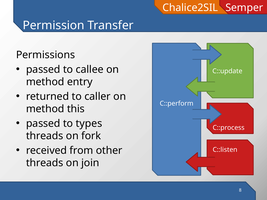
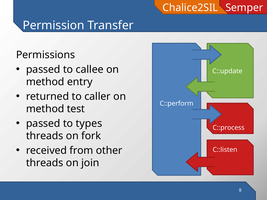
this: this -> test
